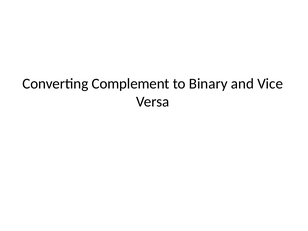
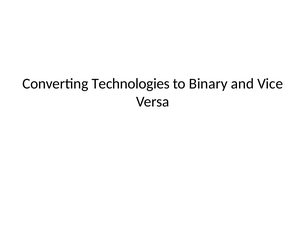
Complement: Complement -> Technologies
